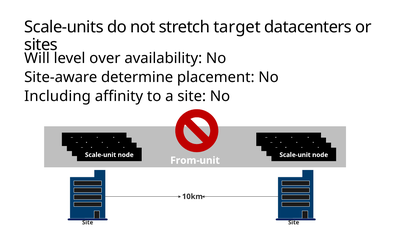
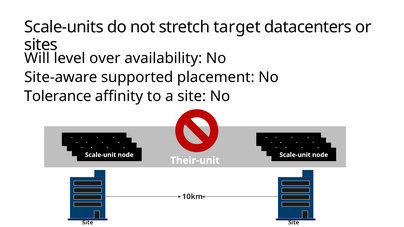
determine: determine -> supported
Including: Including -> Tolerance
From-unit: From-unit -> Their-unit
